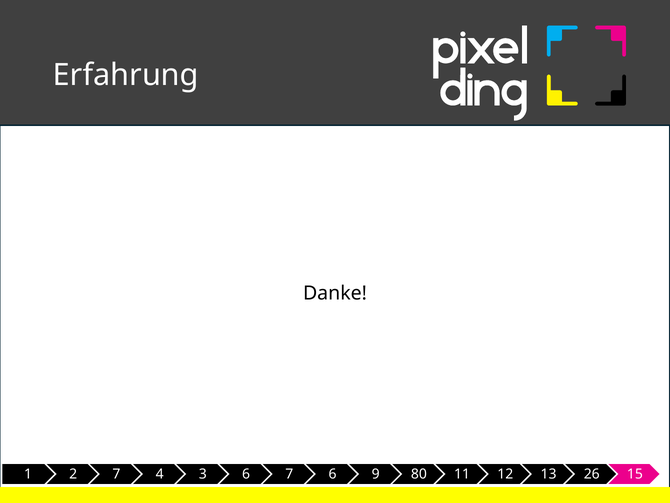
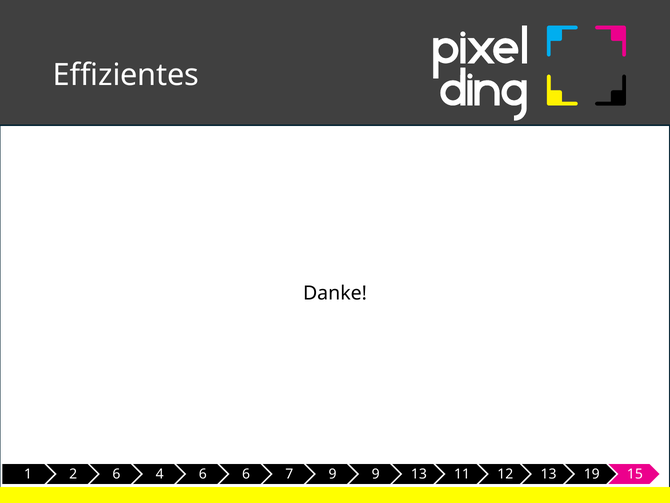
Erfahrung: Erfahrung -> Effizientes
2 7: 7 -> 6
4 3: 3 -> 6
7 6: 6 -> 9
9 80: 80 -> 13
26: 26 -> 19
